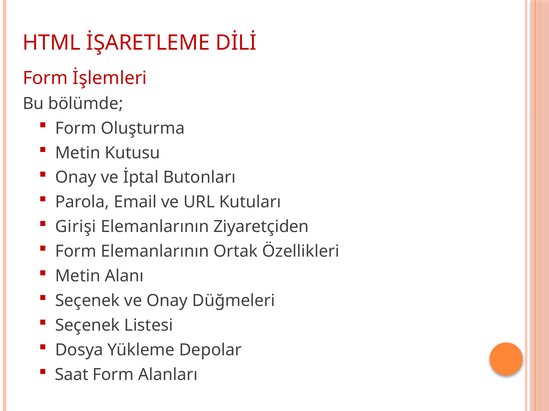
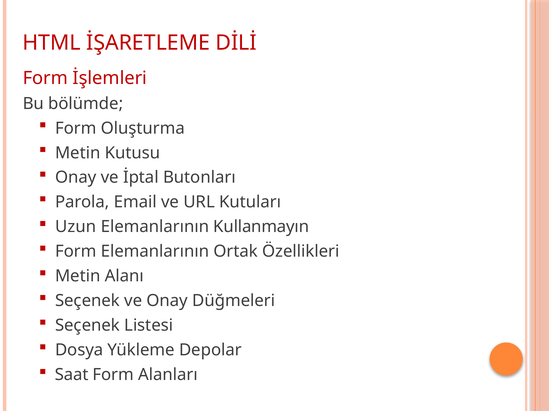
Girişi: Girişi -> Uzun
Ziyaretçiden: Ziyaretçiden -> Kullanmayın
